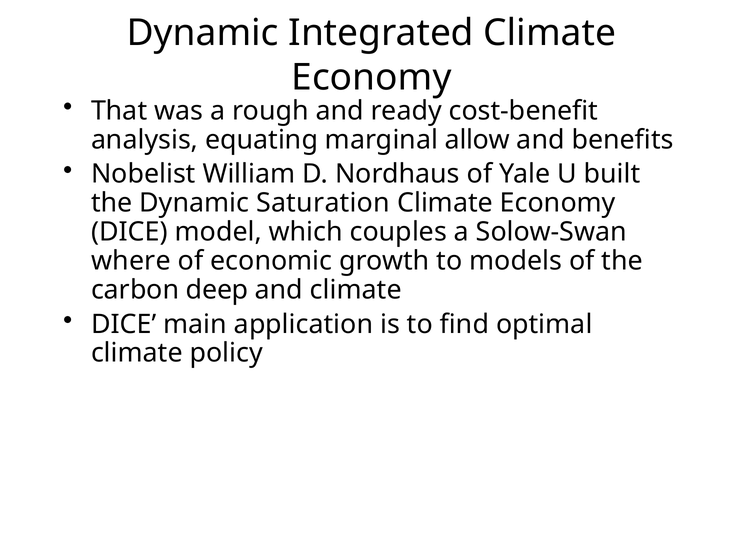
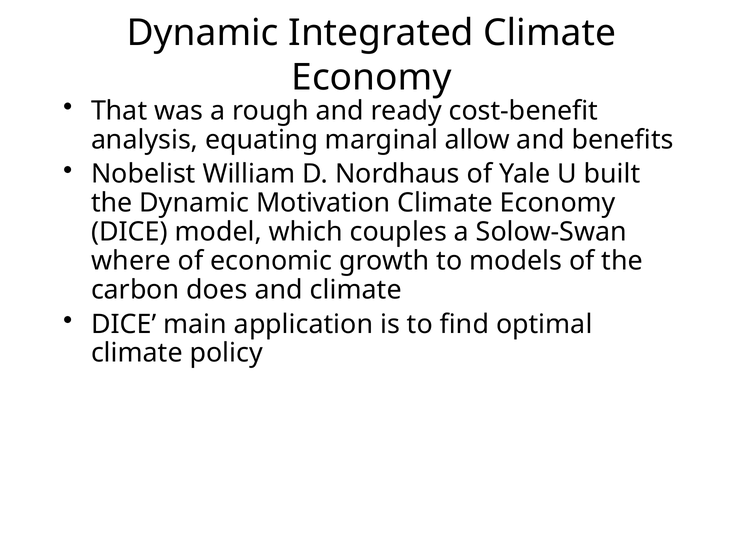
Saturation: Saturation -> Motivation
deep: deep -> does
